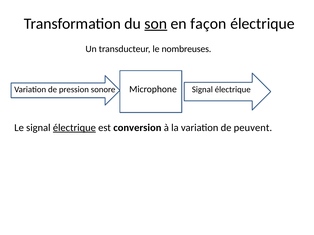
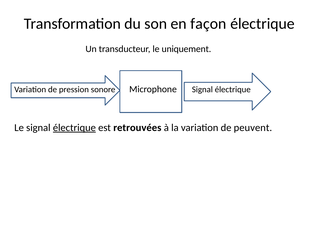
son underline: present -> none
nombreuses: nombreuses -> uniquement
conversion: conversion -> retrouvées
